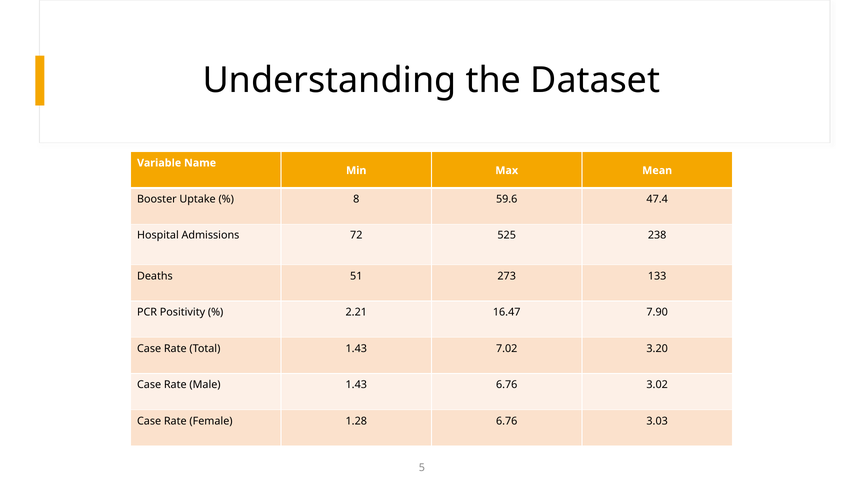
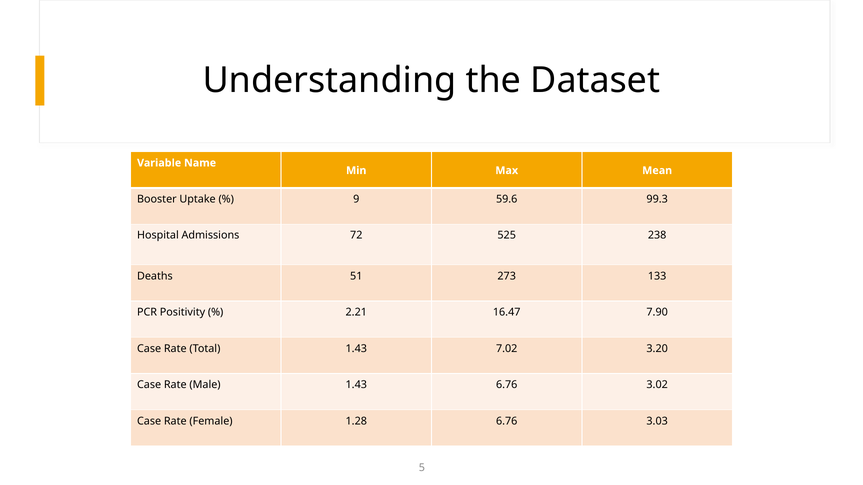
8: 8 -> 9
47.4: 47.4 -> 99.3
